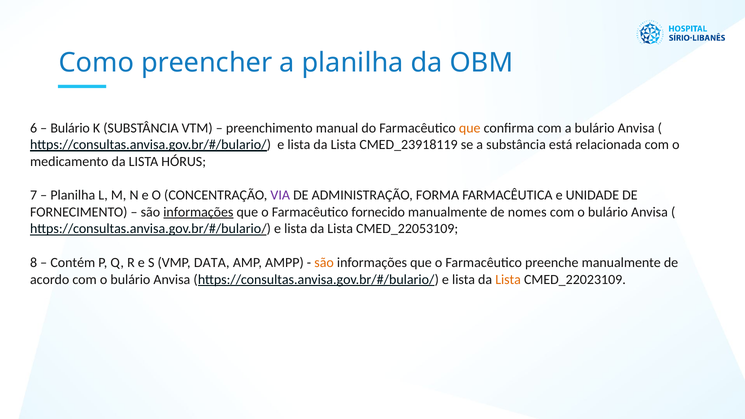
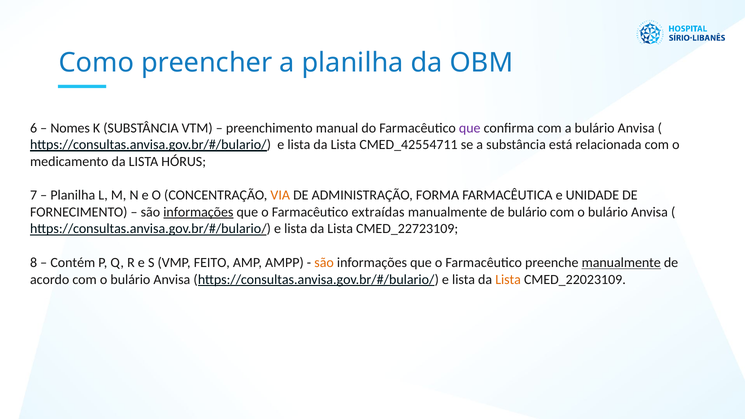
Bulário at (70, 128): Bulário -> Nomes
que at (470, 128) colour: orange -> purple
CMED_23918119: CMED_23918119 -> CMED_42554711
VIA colour: purple -> orange
fornecido: fornecido -> extraídas
de nomes: nomes -> bulário
CMED_22053109: CMED_22053109 -> CMED_22723109
DATA: DATA -> FEITO
manualmente at (621, 263) underline: none -> present
